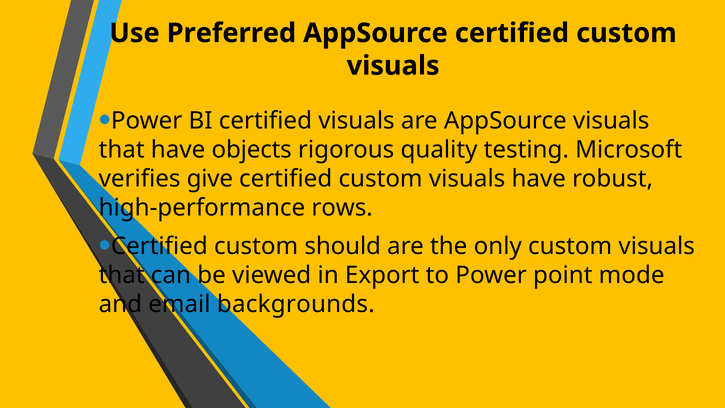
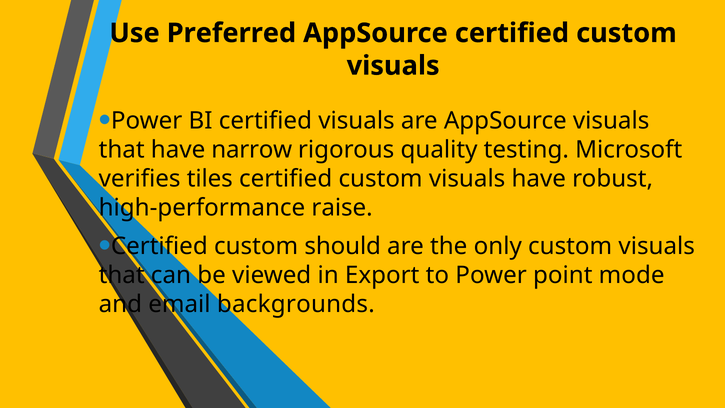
objects: objects -> narrow
give: give -> tiles
rows: rows -> raise
